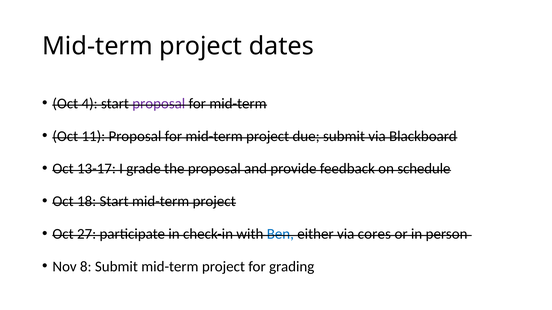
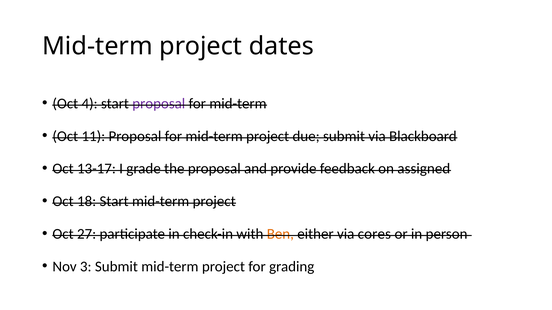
schedule: schedule -> assigned
Ben colour: blue -> orange
8: 8 -> 3
